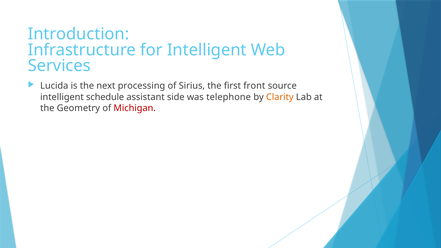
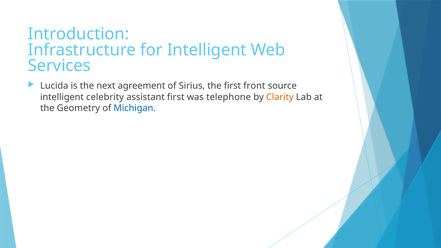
processing: processing -> agreement
schedule: schedule -> celebrity
assistant side: side -> first
Michigan colour: red -> blue
